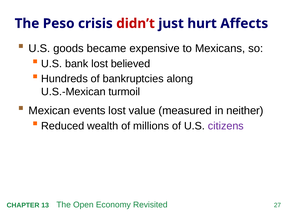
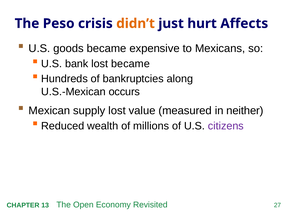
didn’t colour: red -> orange
lost believed: believed -> became
turmoil: turmoil -> occurs
events: events -> supply
